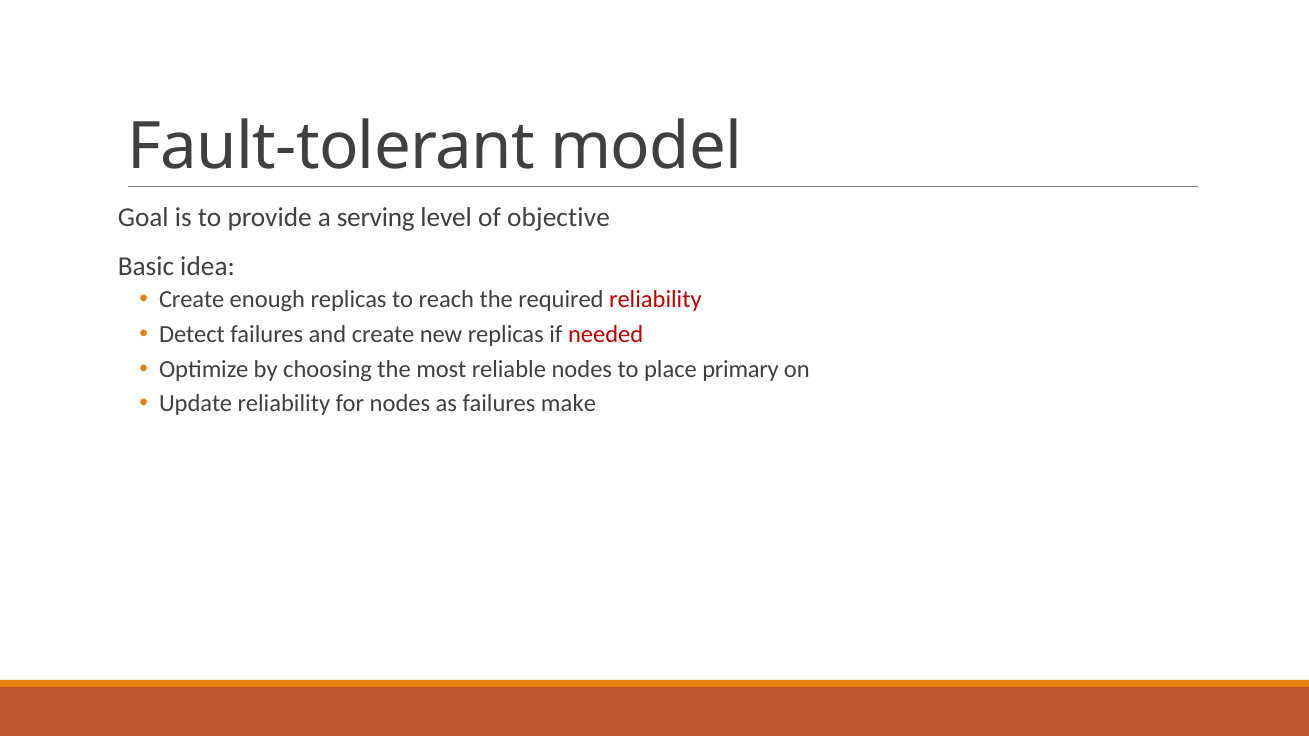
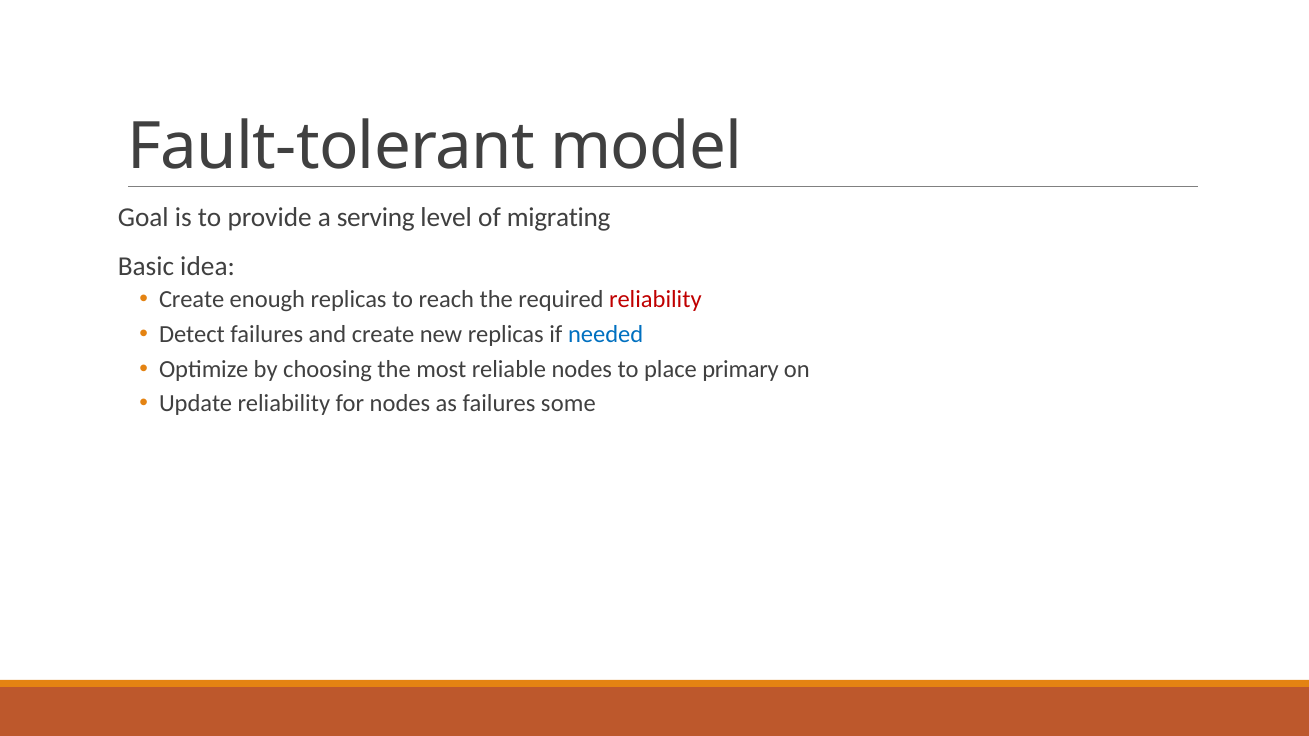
objective: objective -> migrating
needed colour: red -> blue
make: make -> some
